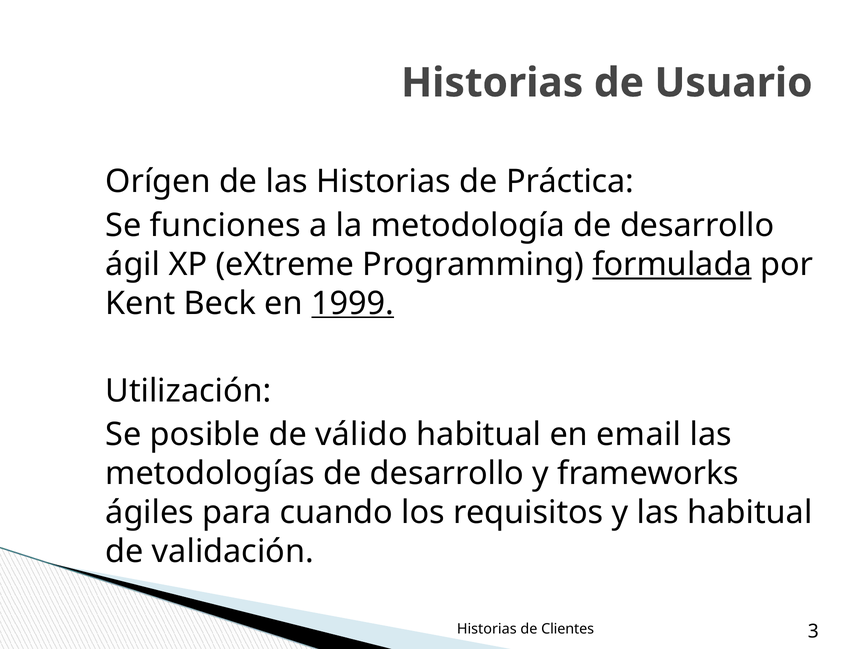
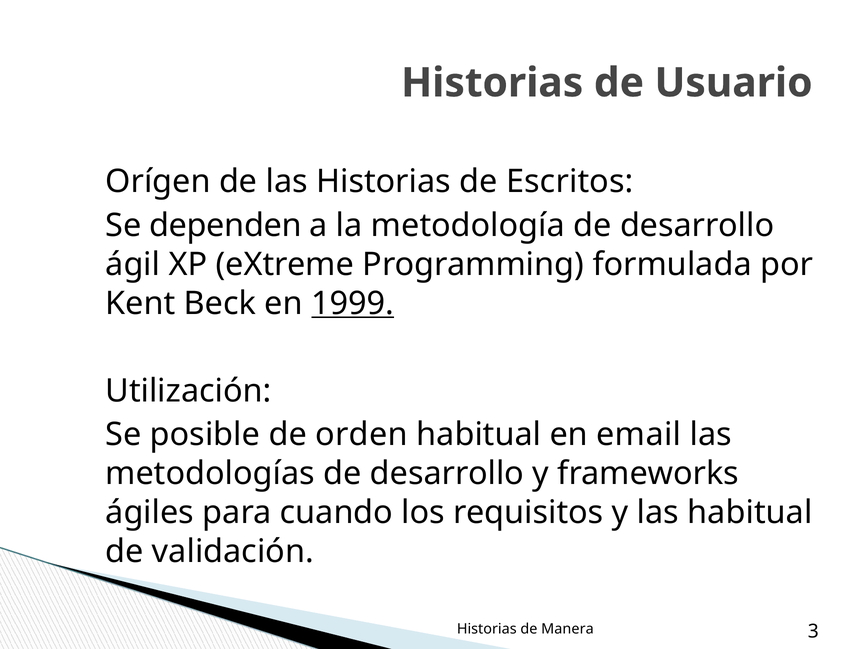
Práctica: Práctica -> Escritos
funciones: funciones -> dependen
formulada underline: present -> none
válido: válido -> orden
Clientes: Clientes -> Manera
